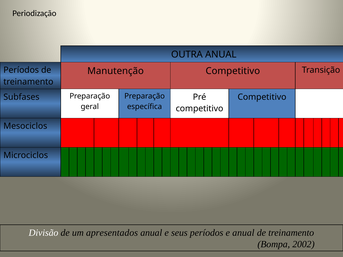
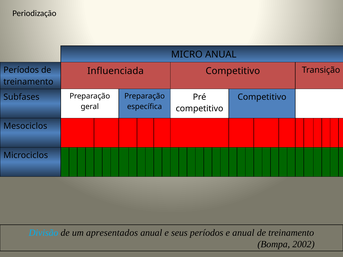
OUTRA: OUTRA -> MICRO
Manutenção: Manutenção -> Influenciada
Divisão colour: white -> light blue
